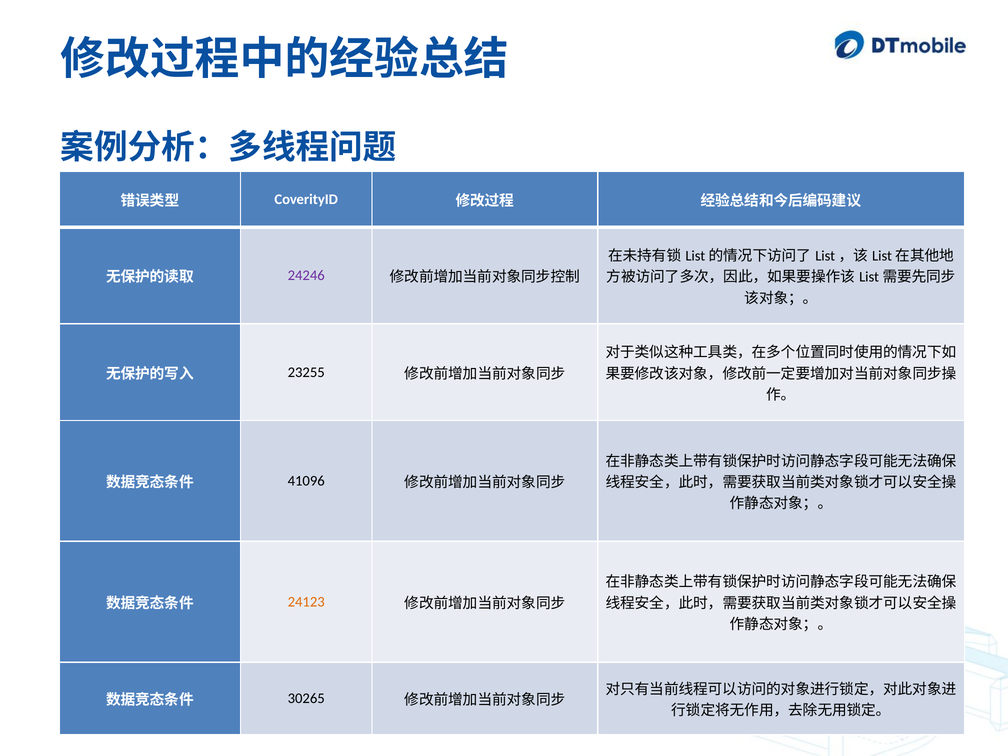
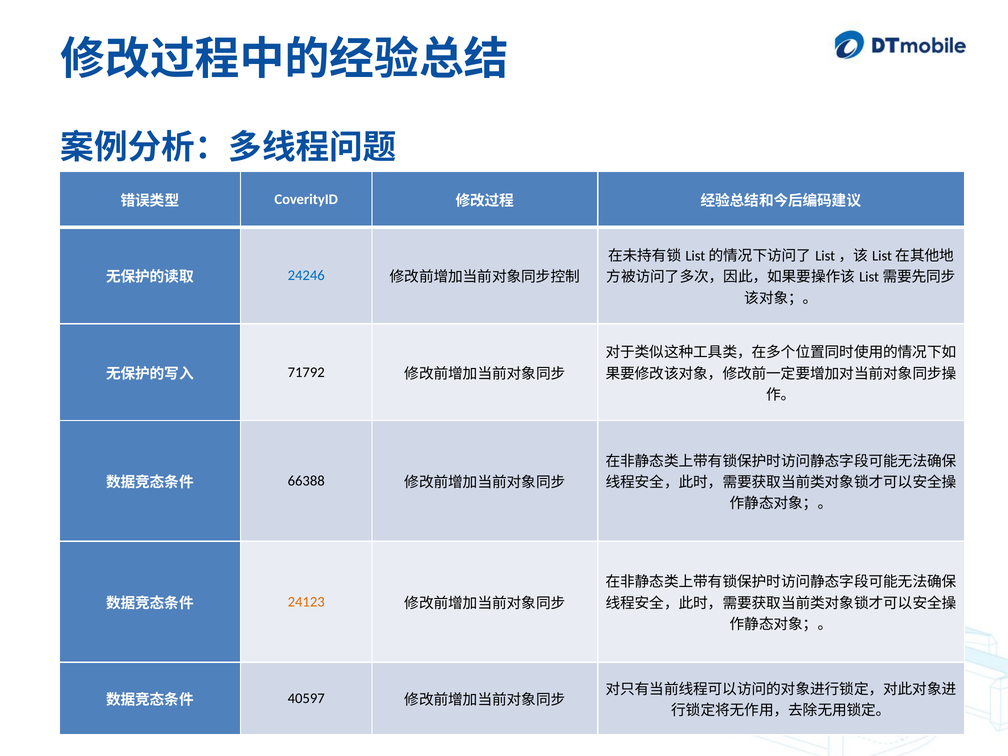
24246 colour: purple -> blue
23255: 23255 -> 71792
41096: 41096 -> 66388
30265: 30265 -> 40597
